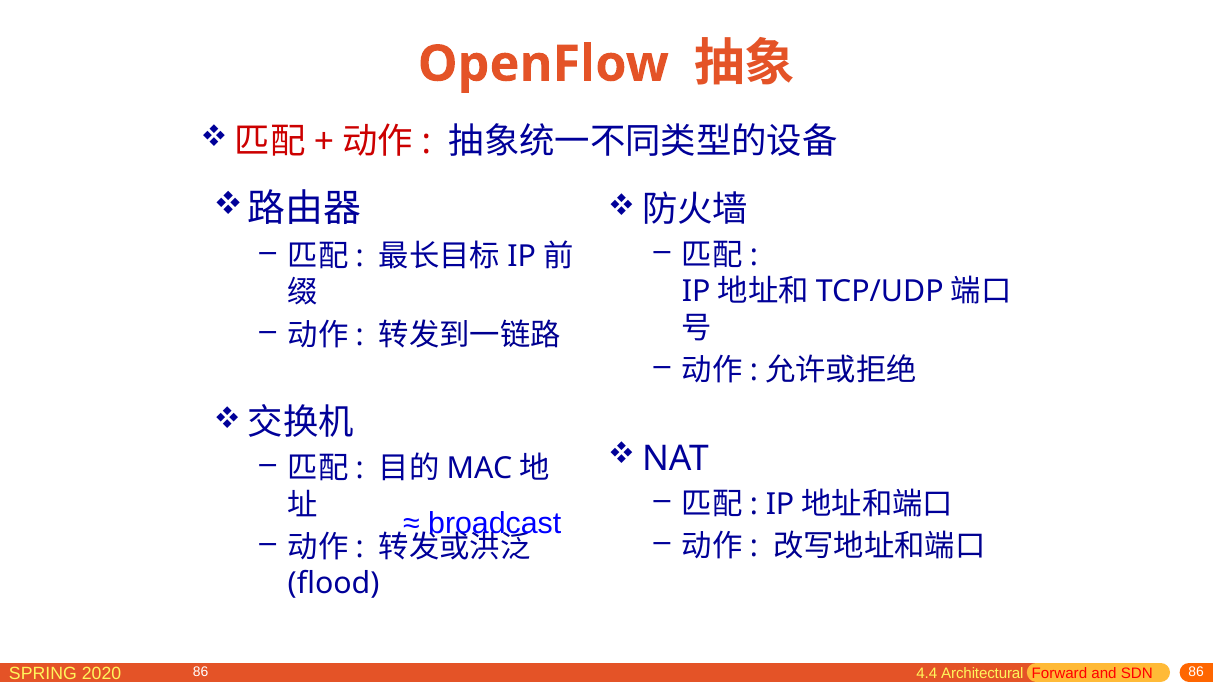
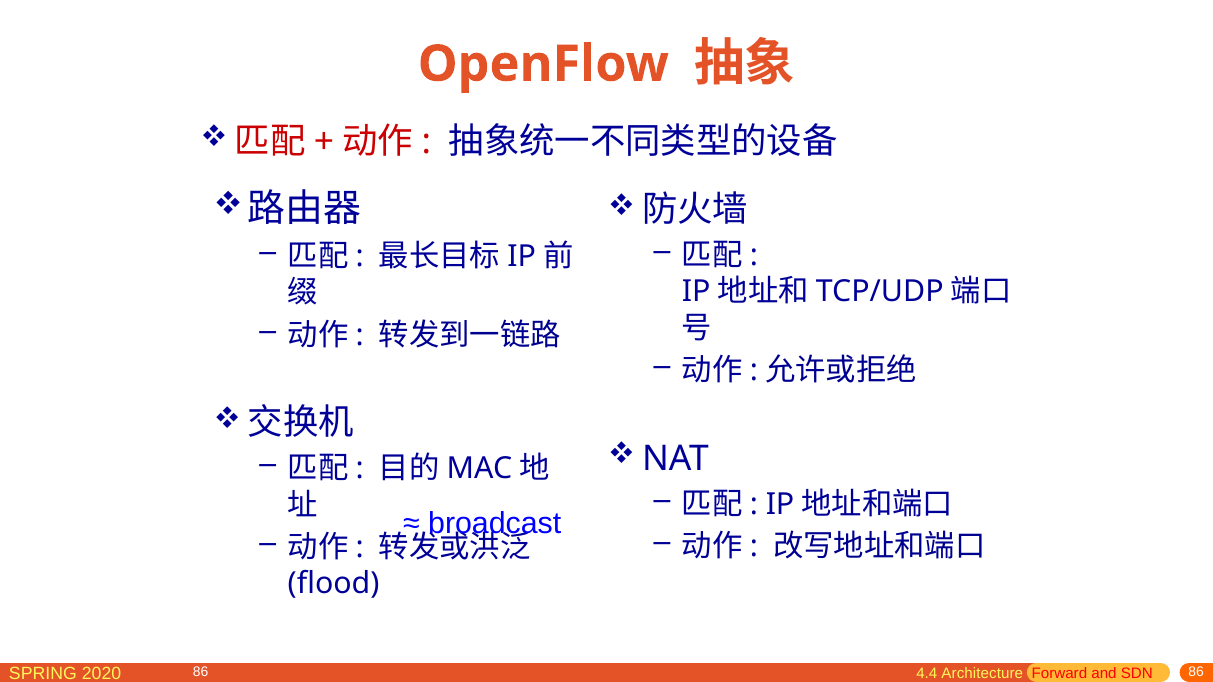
Architectural: Architectural -> Architecture
